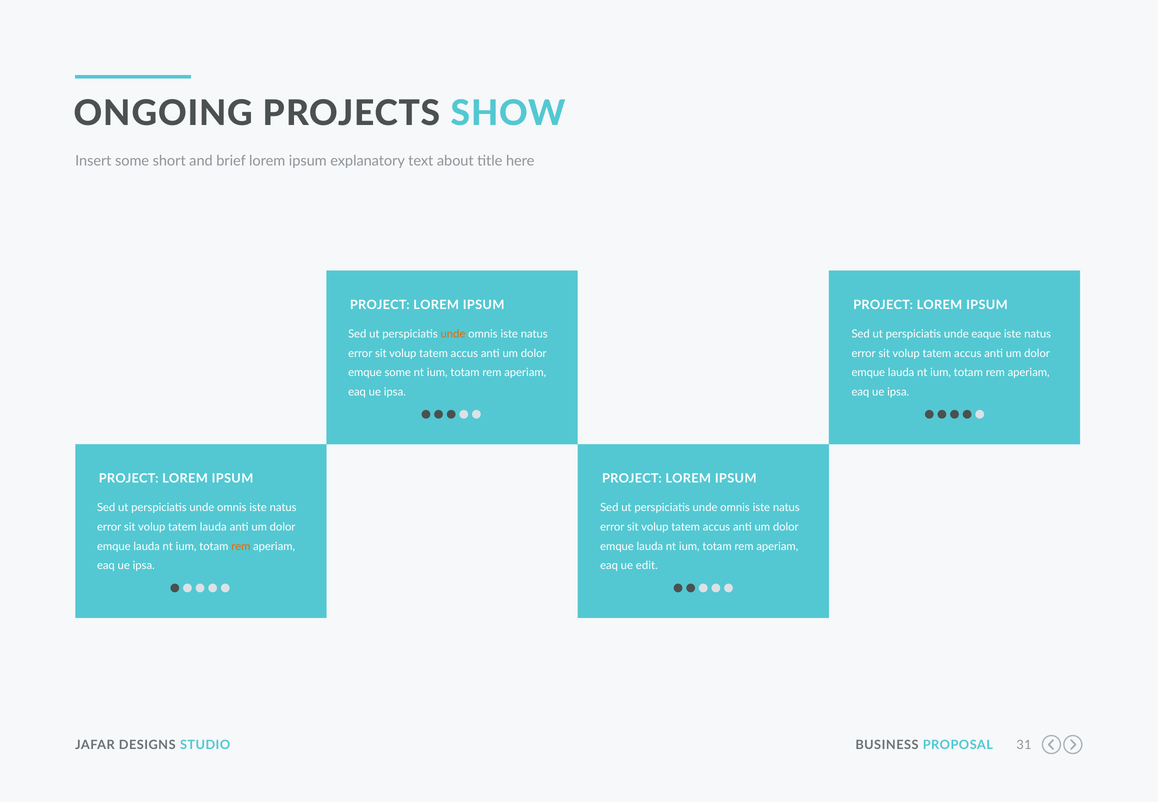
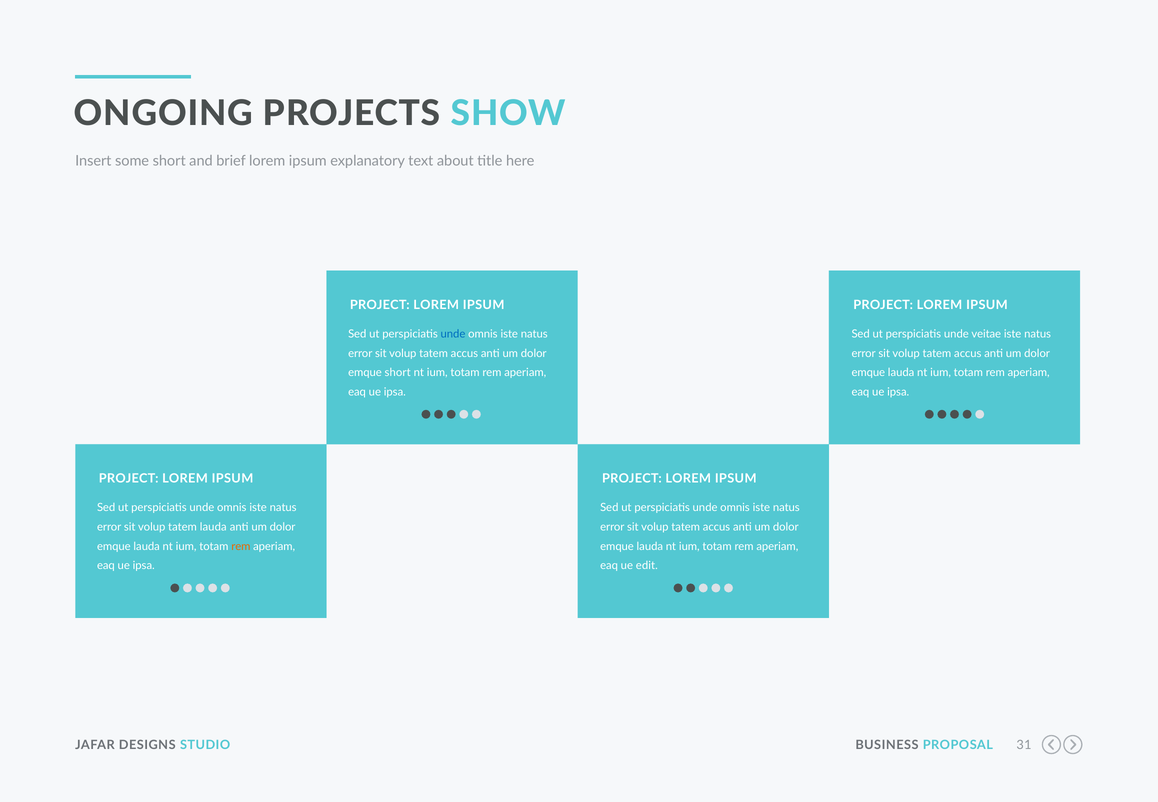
unde at (453, 334) colour: orange -> blue
eaque: eaque -> veitae
emque some: some -> short
